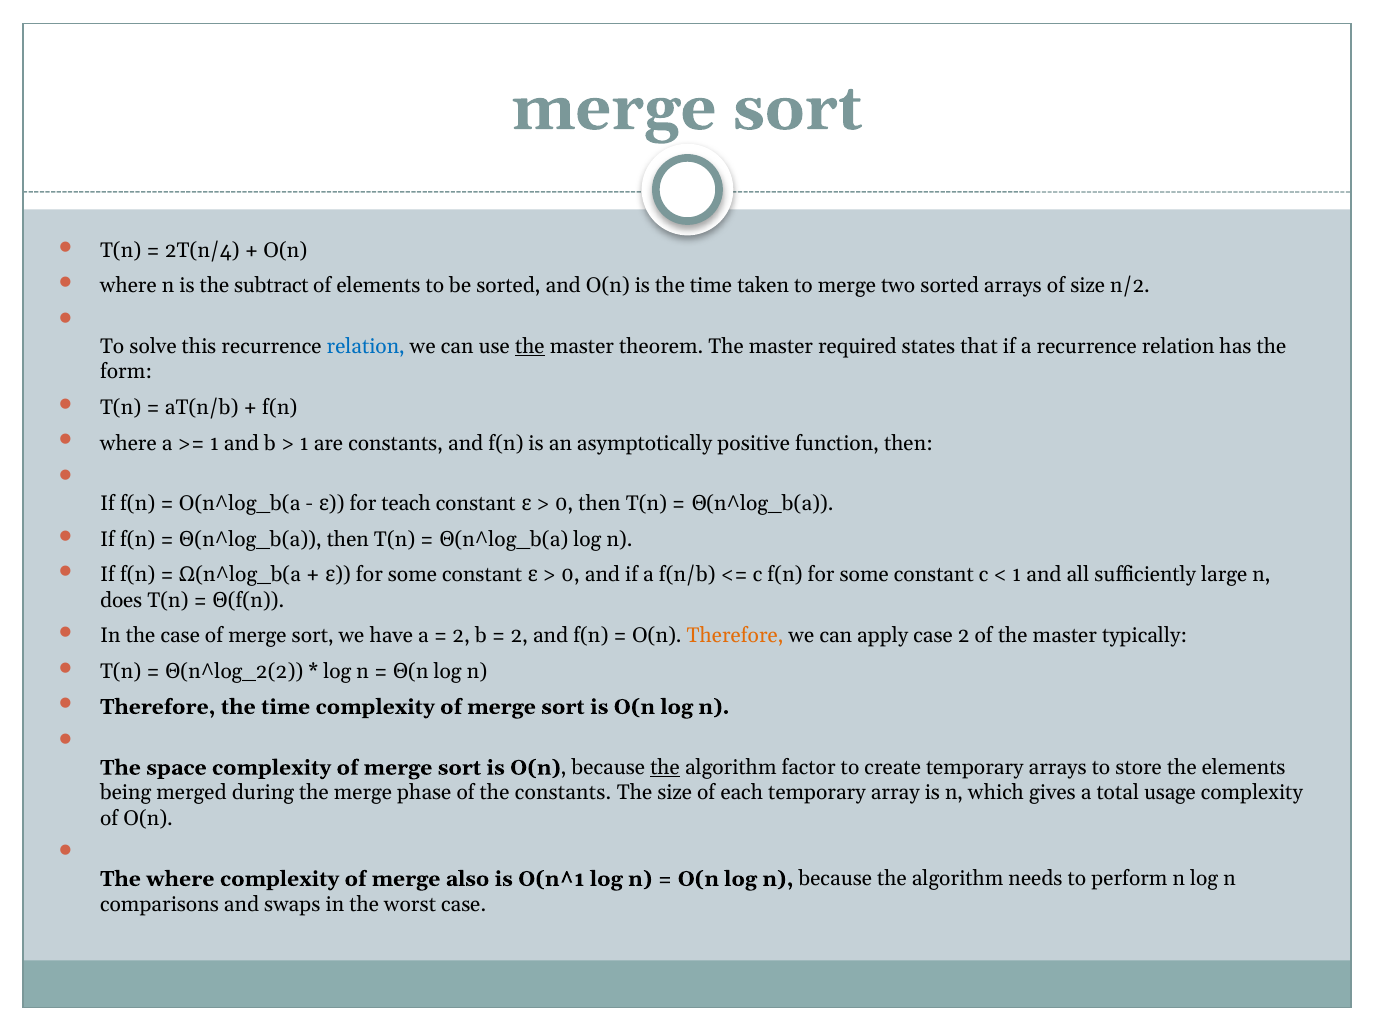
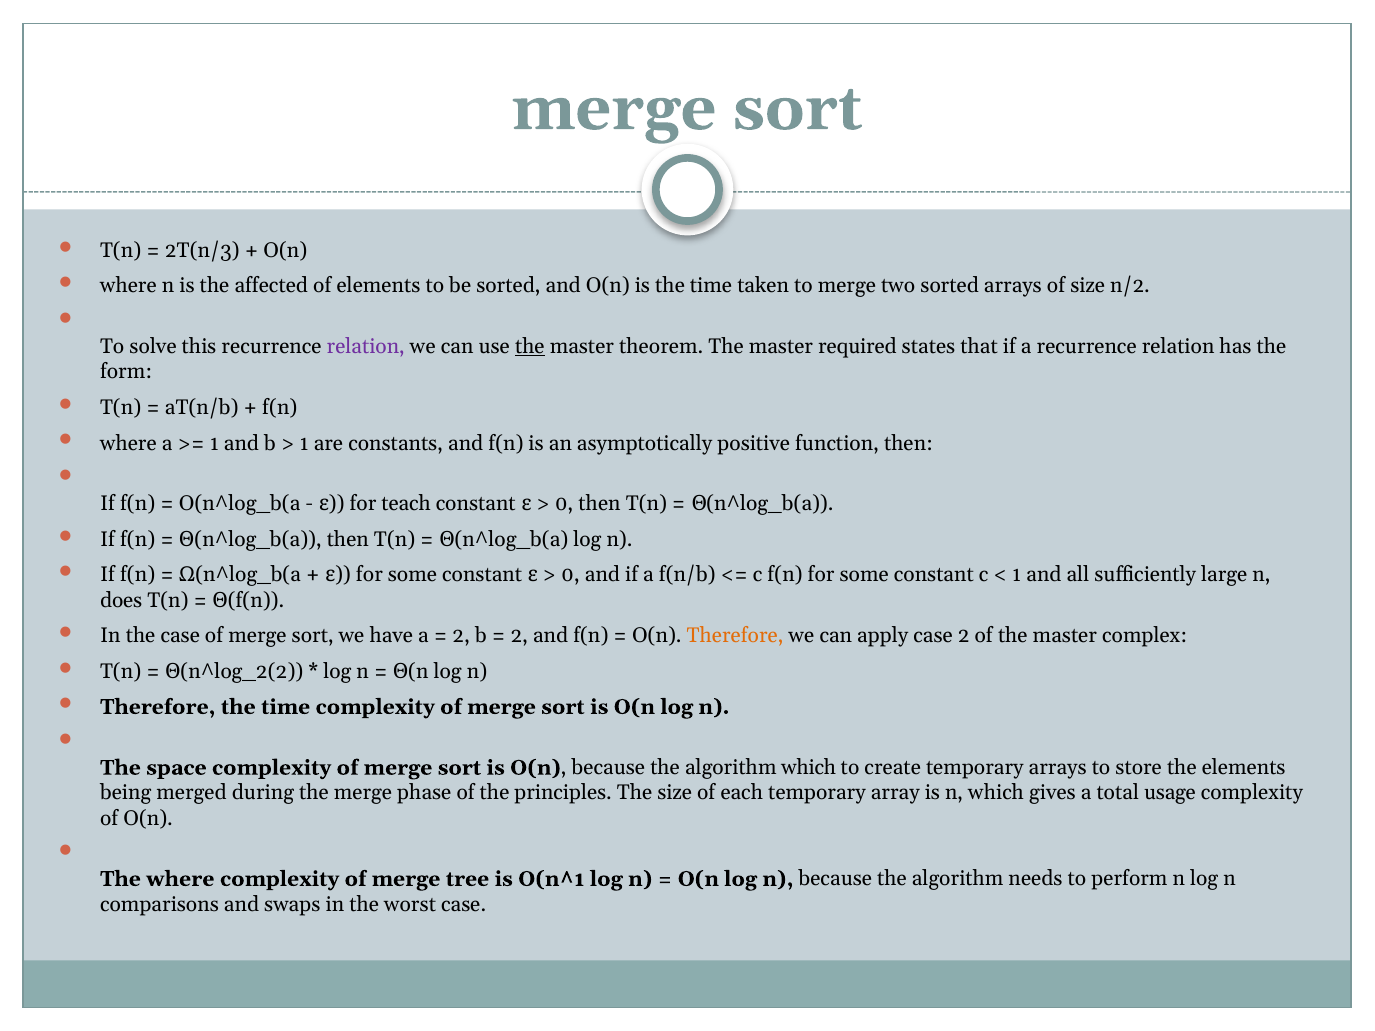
2T(n/4: 2T(n/4 -> 2T(n/3
subtract: subtract -> affected
relation at (366, 347) colour: blue -> purple
typically: typically -> complex
the at (665, 768) underline: present -> none
algorithm factor: factor -> which
the constants: constants -> principles
also: also -> tree
